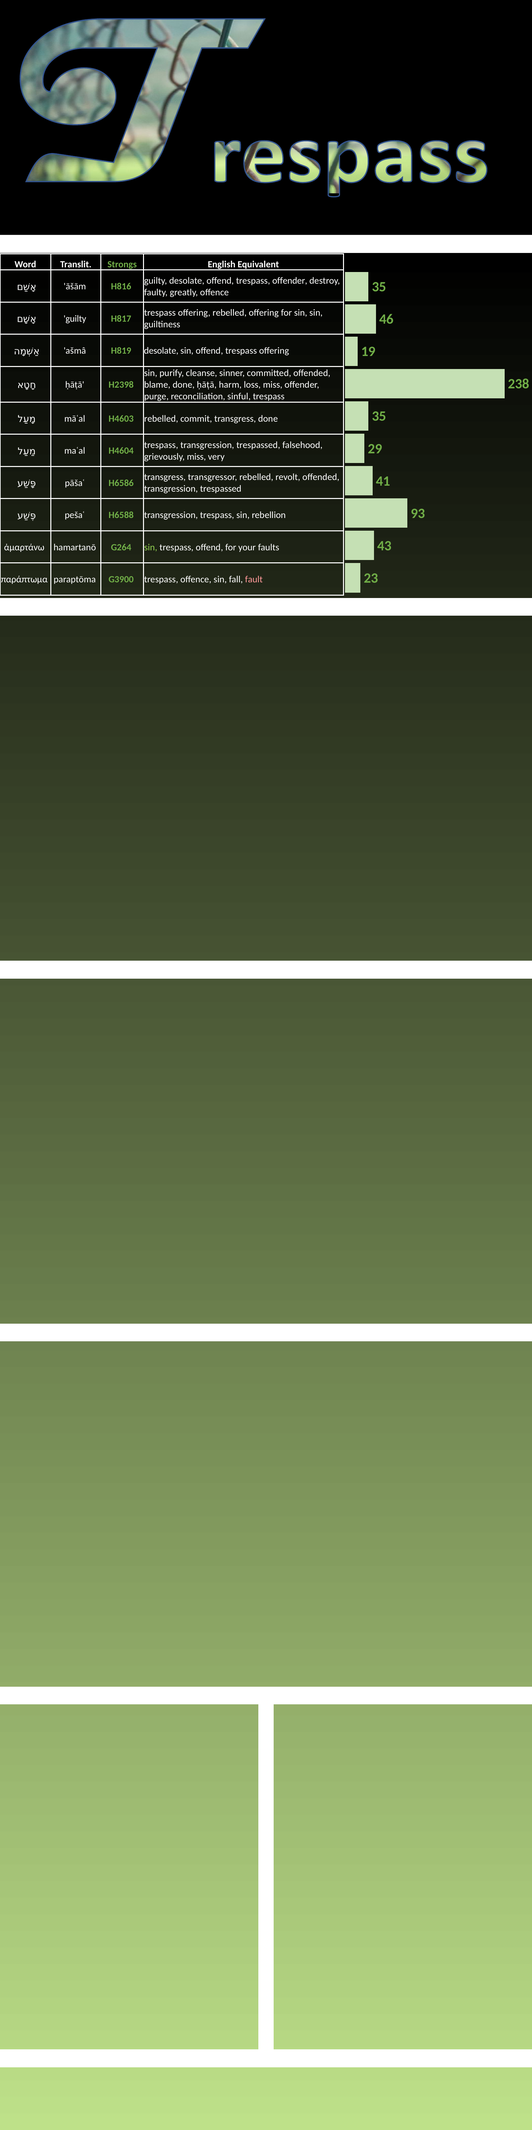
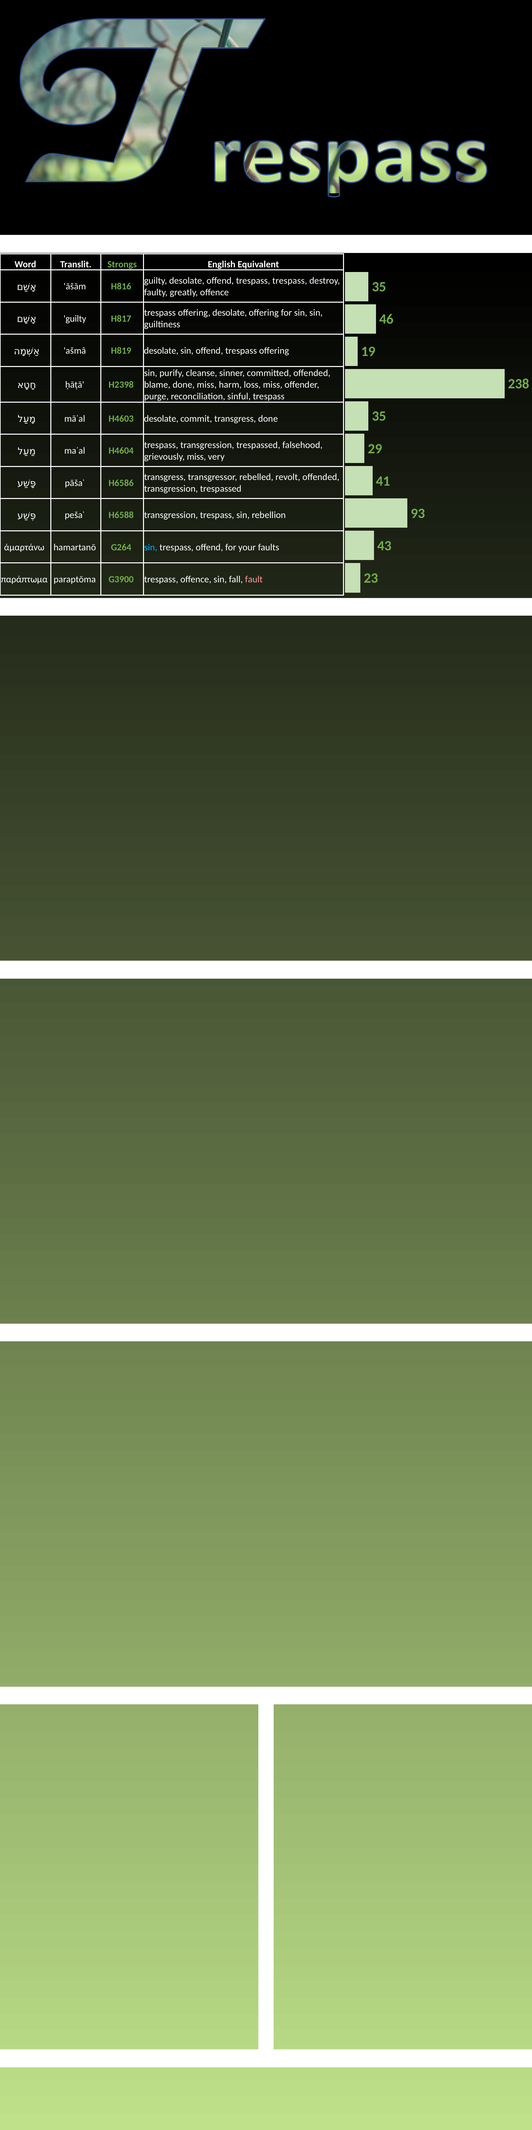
trespass offender: offender -> trespass
offering rebelled: rebelled -> desolate
done ḥāṭā: ḥāṭā -> miss
H4603 rebelled: rebelled -> desolate
sin at (151, 547) colour: light green -> light blue
